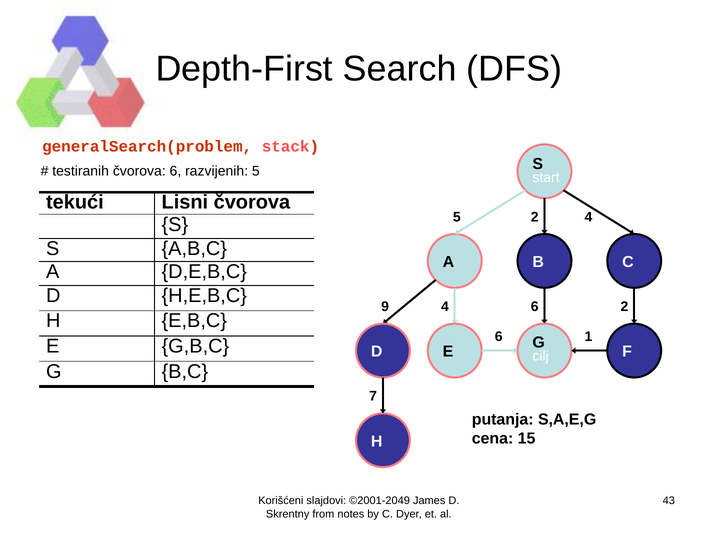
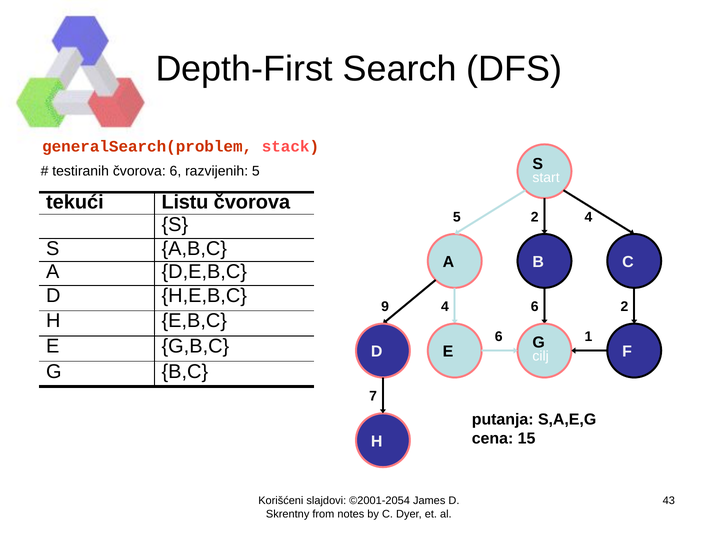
Lisni: Lisni -> Listu
©2001-2049: ©2001-2049 -> ©2001-2054
